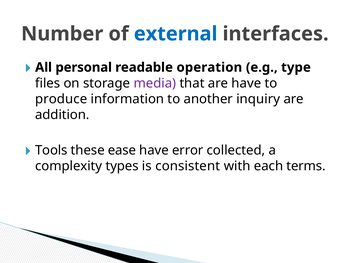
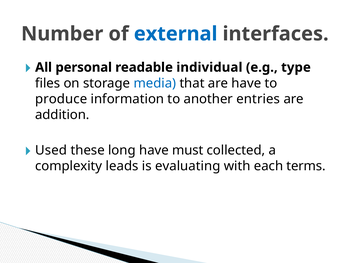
operation: operation -> individual
media colour: purple -> blue
inquiry: inquiry -> entries
Tools: Tools -> Used
ease: ease -> long
error: error -> must
types: types -> leads
consistent: consistent -> evaluating
